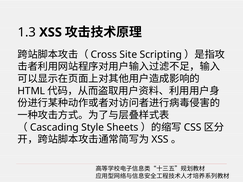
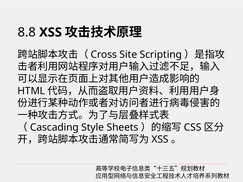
1.3: 1.3 -> 8.8
